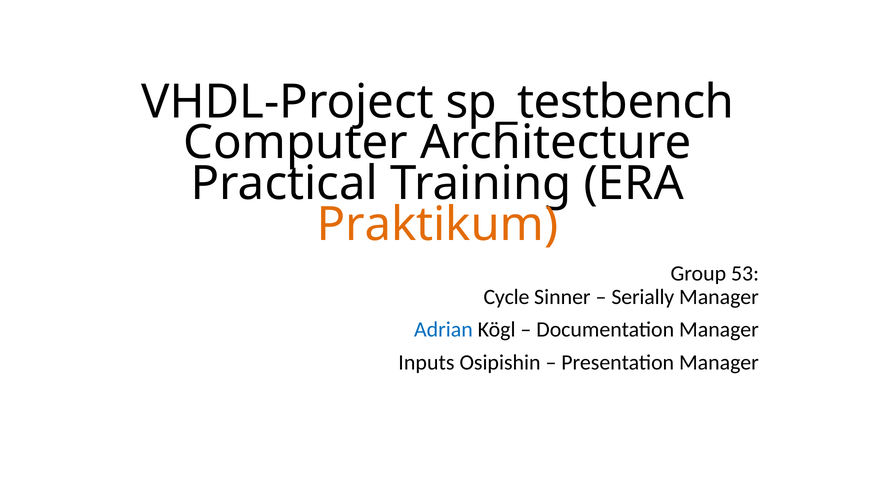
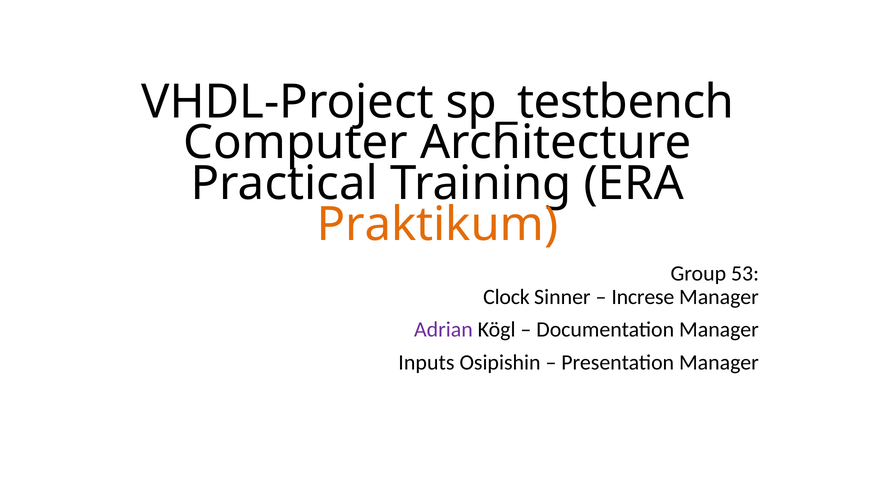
Cycle: Cycle -> Clock
Serially: Serially -> Increse
Adrian colour: blue -> purple
